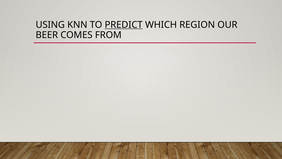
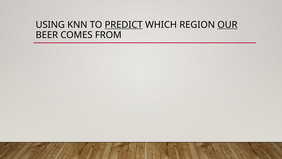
OUR underline: none -> present
